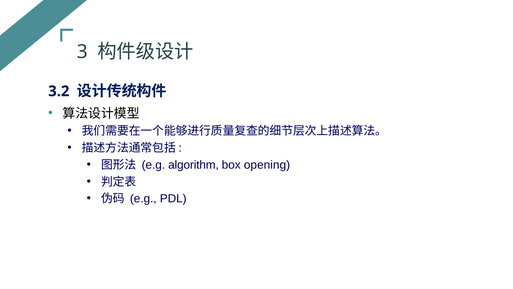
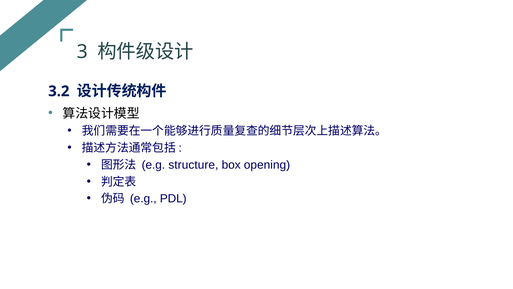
algorithm: algorithm -> structure
